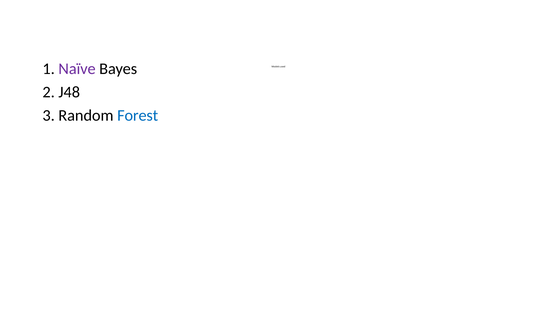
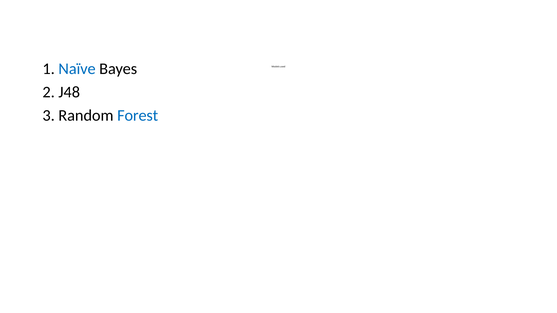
Naïve colour: purple -> blue
